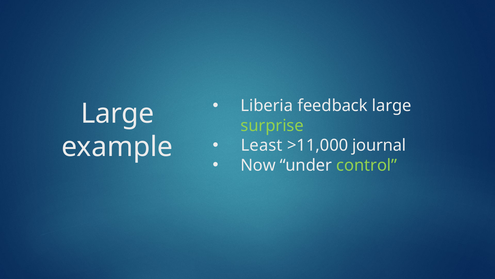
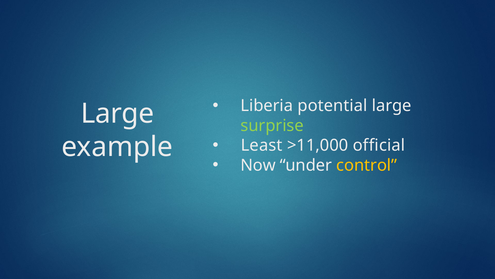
feedback: feedback -> potential
journal: journal -> official
control colour: light green -> yellow
